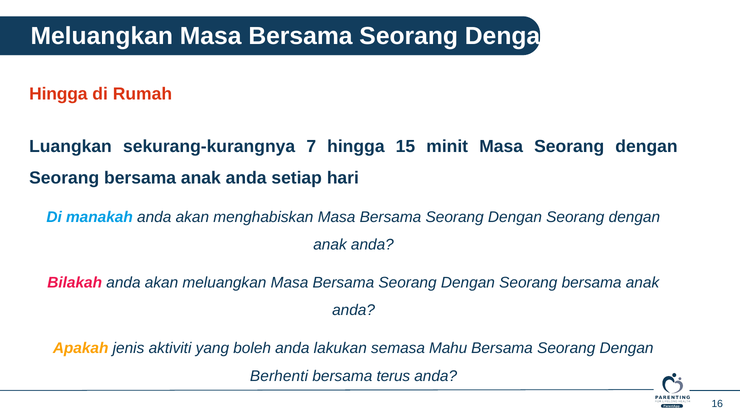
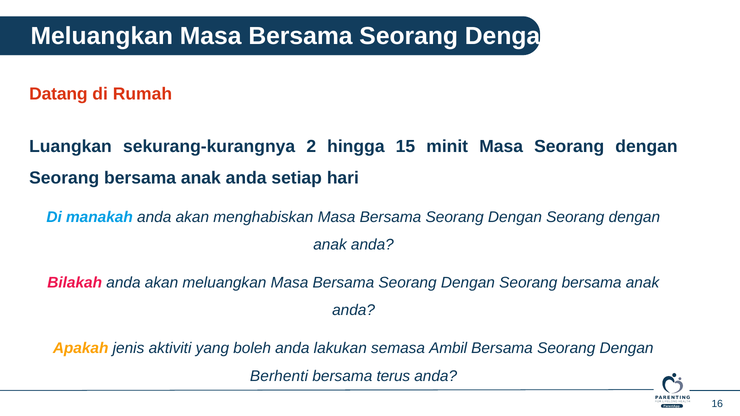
Hingga at (58, 94): Hingga -> Datang
7: 7 -> 2
Mahu: Mahu -> Ambil
